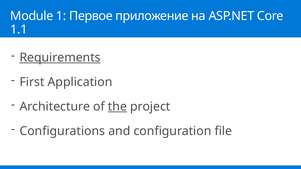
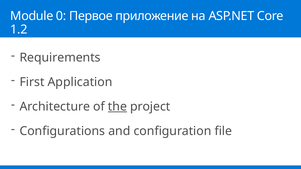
1: 1 -> 0
1.1: 1.1 -> 1.2
Requirements underline: present -> none
